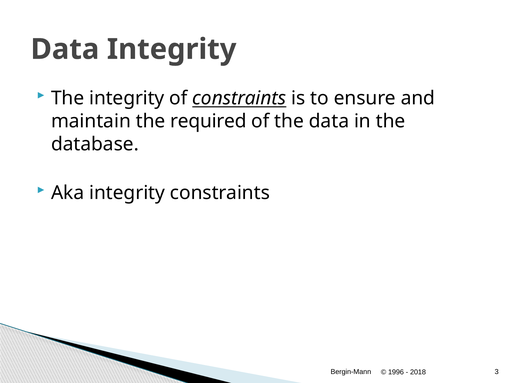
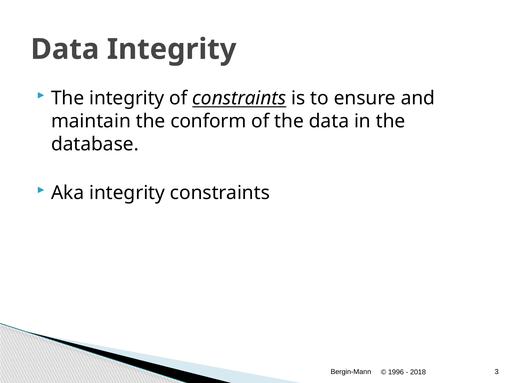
required: required -> conform
